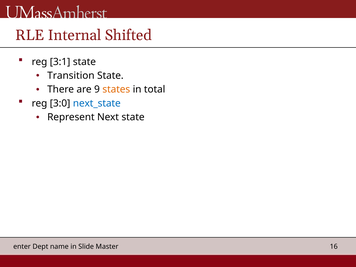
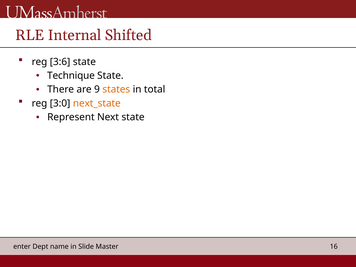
3:1: 3:1 -> 3:6
Transition: Transition -> Technique
next_state colour: blue -> orange
